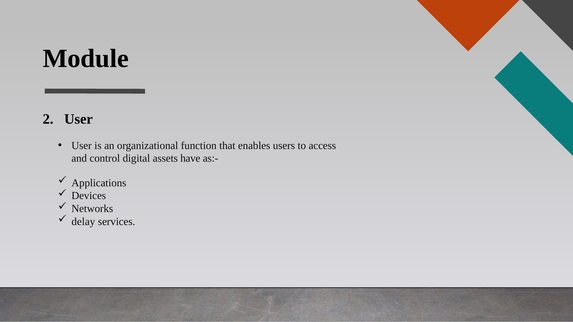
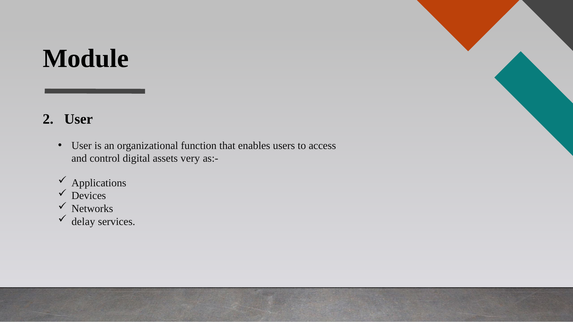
have: have -> very
